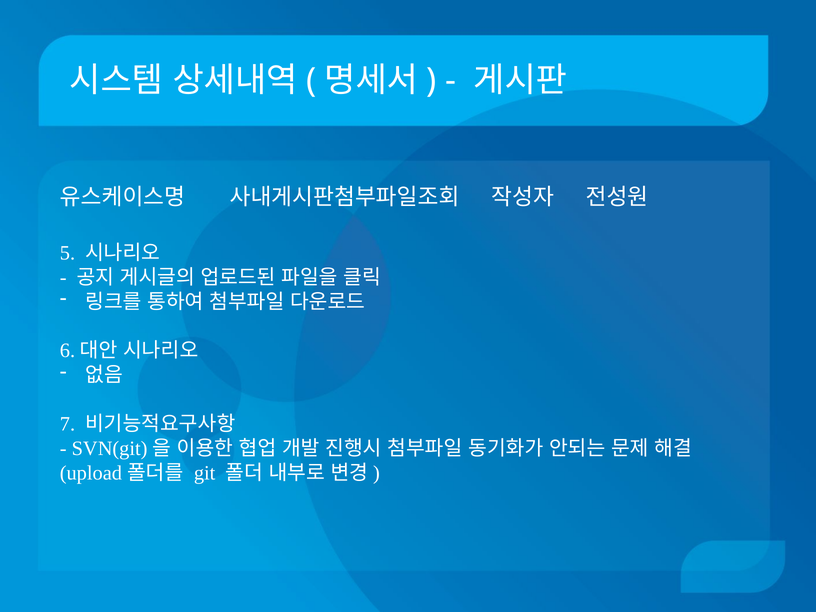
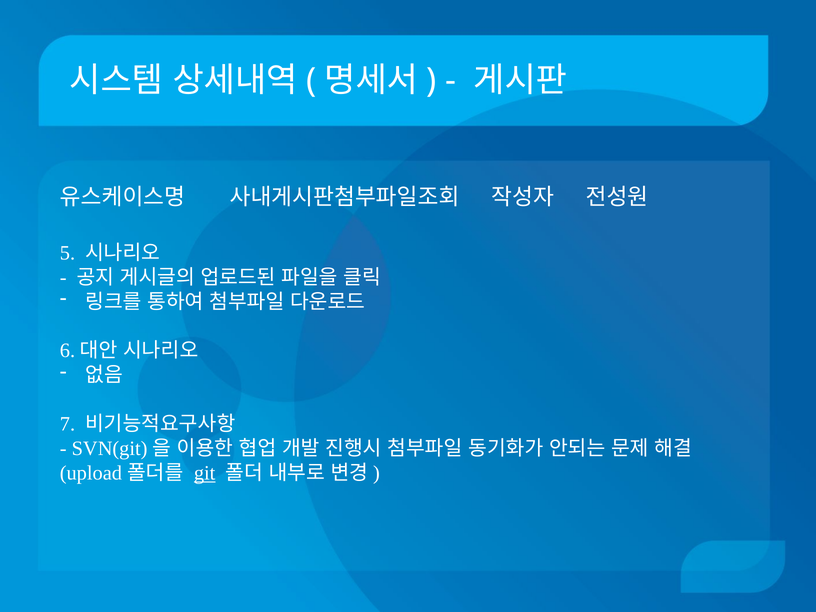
git underline: none -> present
